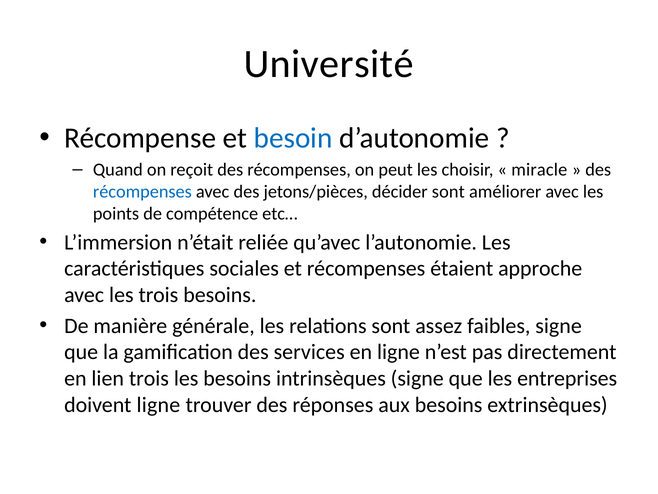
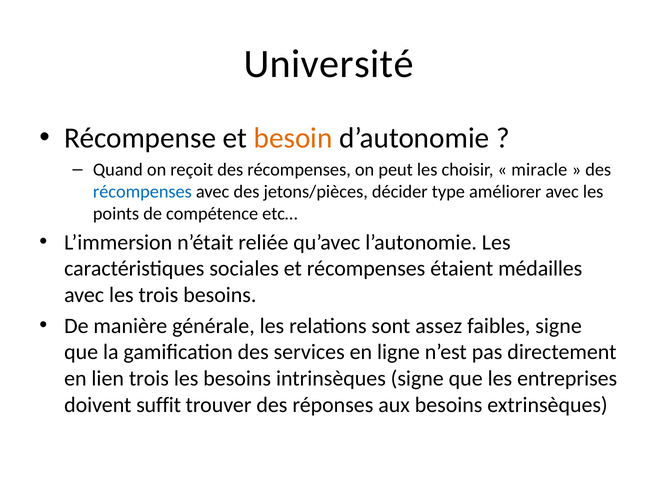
besoin colour: blue -> orange
décider sont: sont -> type
approche: approche -> médailles
doivent ligne: ligne -> suffit
